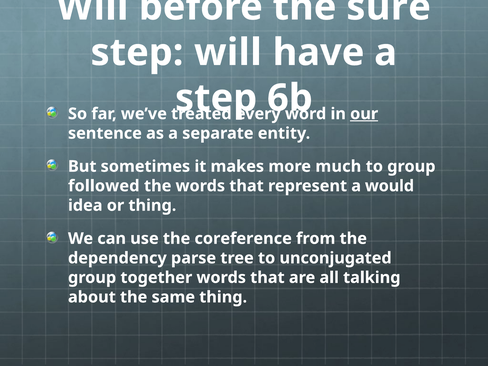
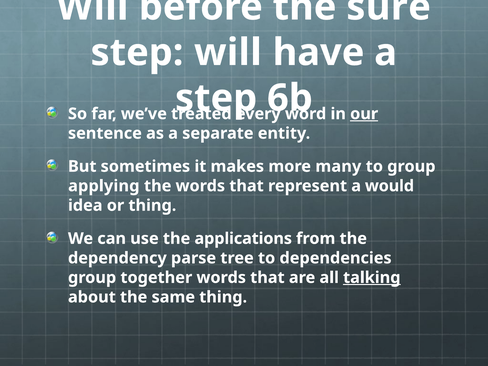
much: much -> many
followed: followed -> applying
coreference: coreference -> applications
unconjugated: unconjugated -> dependencies
talking underline: none -> present
